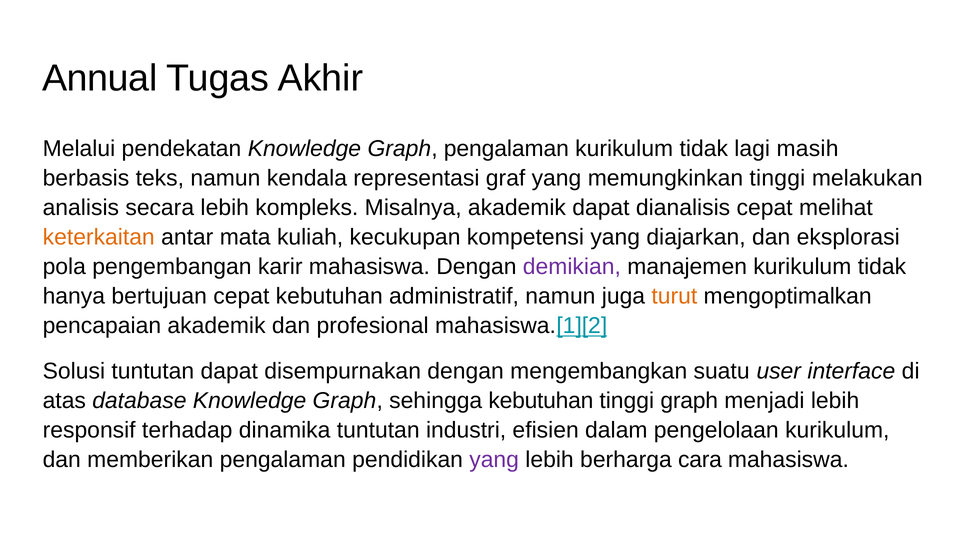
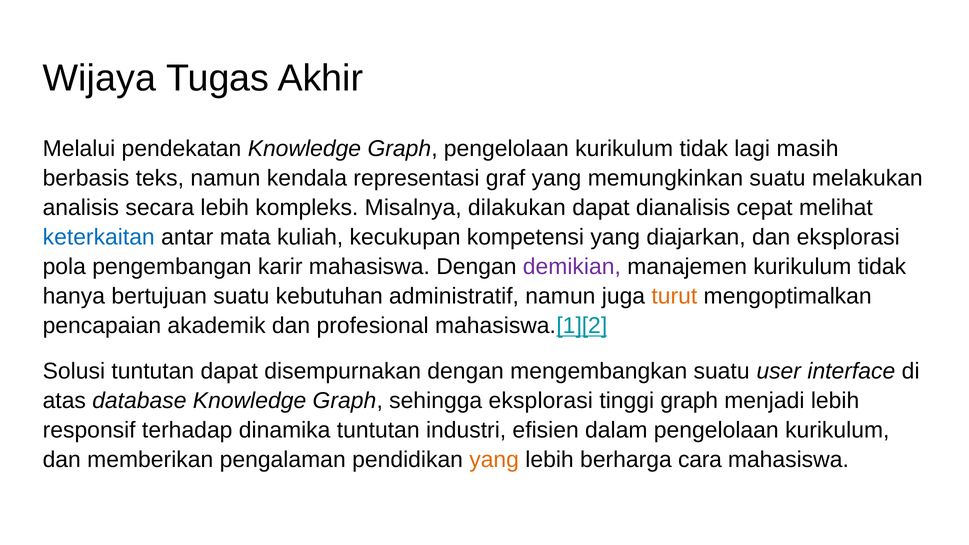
Annual: Annual -> Wijaya
Graph pengalaman: pengalaman -> pengelolaan
memungkinkan tinggi: tinggi -> suatu
Misalnya akademik: akademik -> dilakukan
keterkaitan colour: orange -> blue
bertujuan cepat: cepat -> suatu
sehingga kebutuhan: kebutuhan -> eksplorasi
yang at (494, 460) colour: purple -> orange
